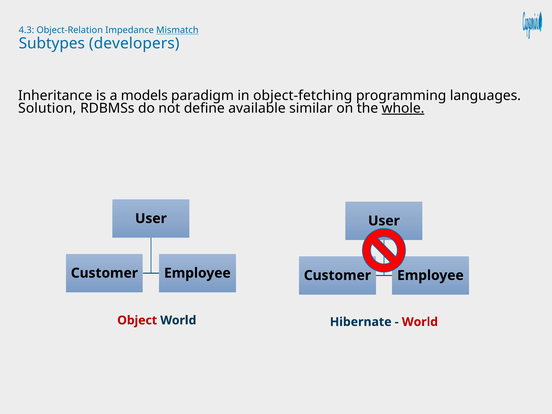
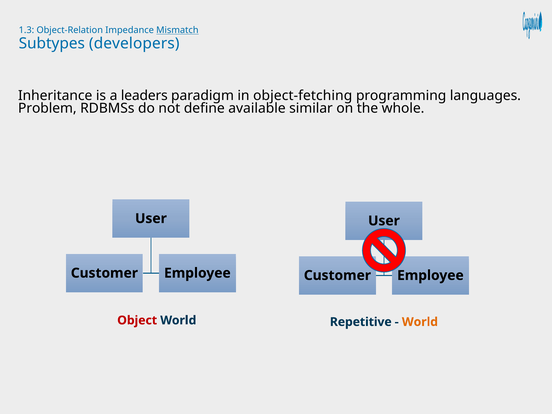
4.3: 4.3 -> 1.3
models: models -> leaders
Solution: Solution -> Problem
whole underline: present -> none
Hibernate: Hibernate -> Repetitive
World at (420, 322) colour: red -> orange
